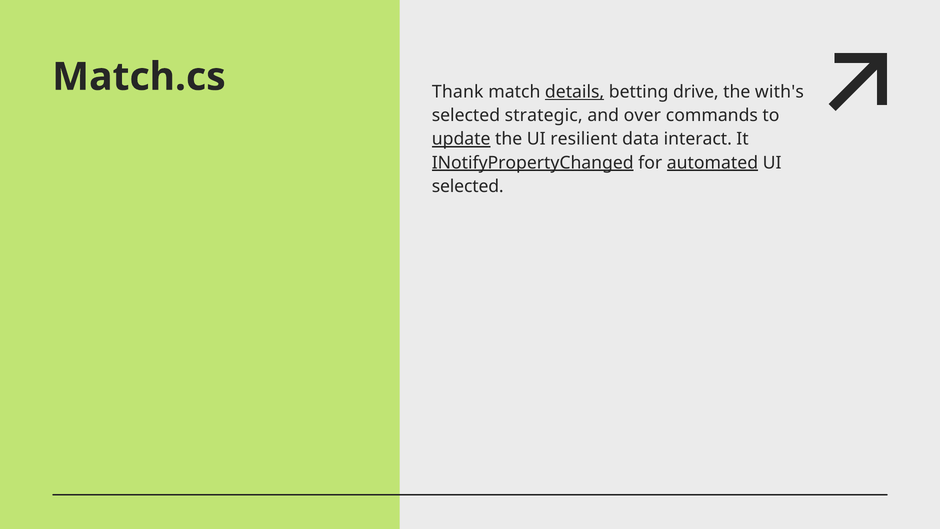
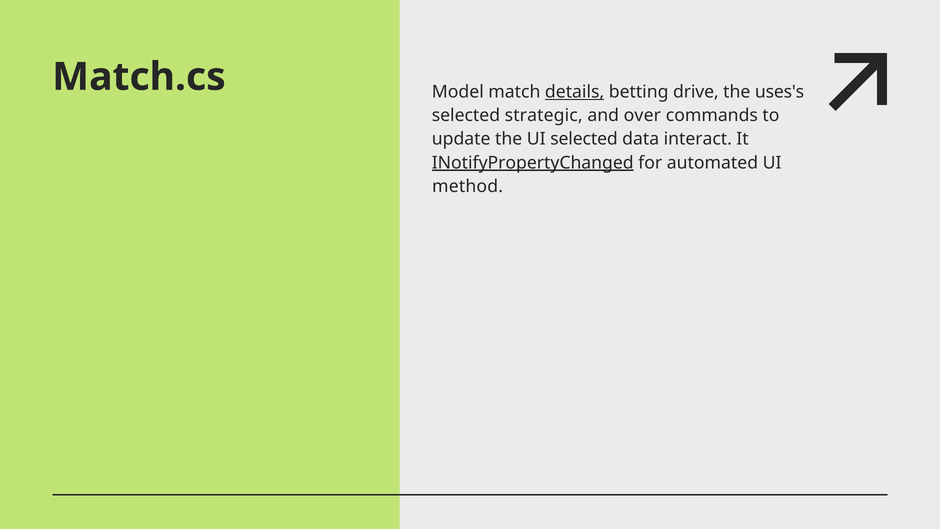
Thank: Thank -> Model
with's: with's -> uses's
update underline: present -> none
UI resilient: resilient -> selected
automated underline: present -> none
selected at (468, 186): selected -> method
